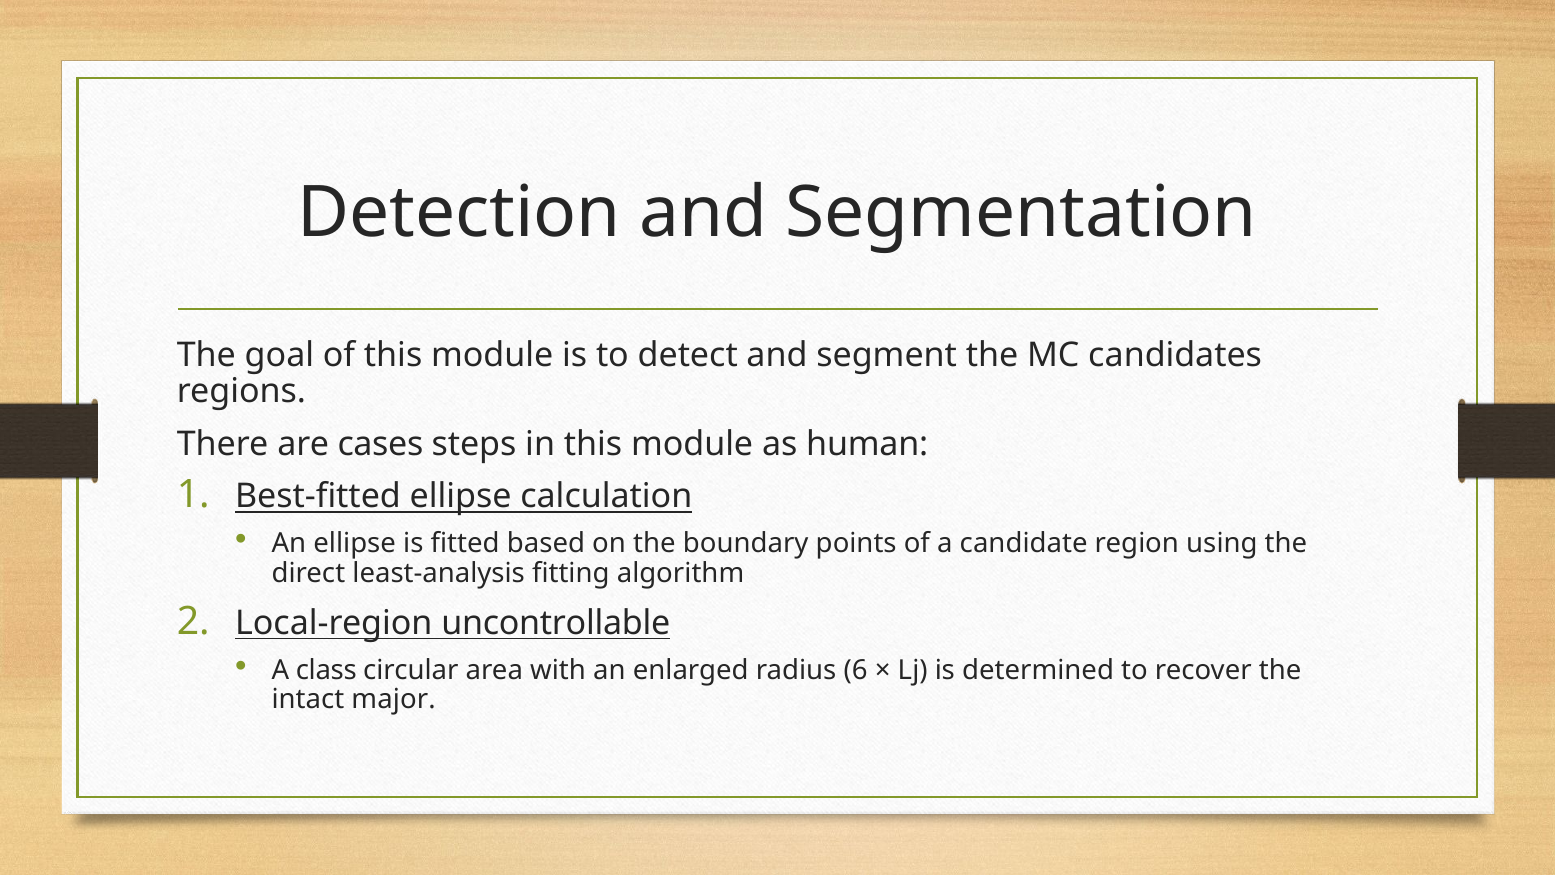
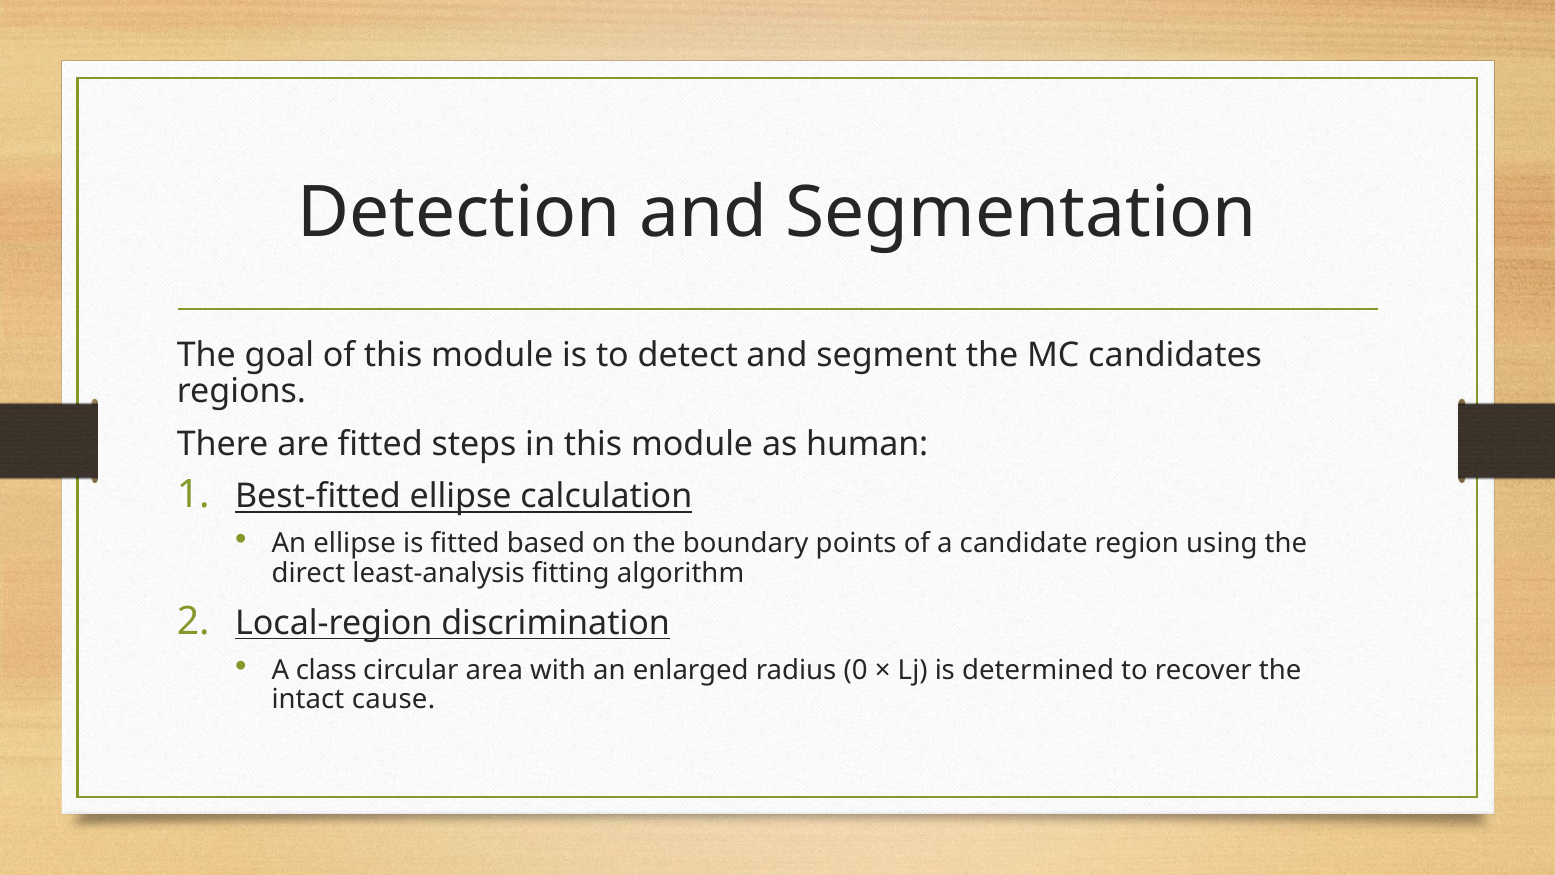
are cases: cases -> fitted
uncontrollable: uncontrollable -> discrimination
6: 6 -> 0
major: major -> cause
